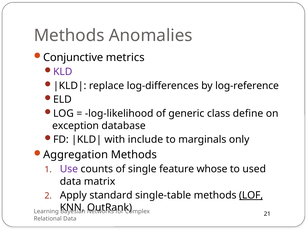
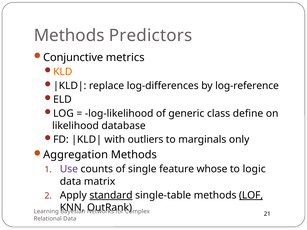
Anomalies: Anomalies -> Predictors
KLD colour: purple -> orange
exception: exception -> likelihood
include: include -> outliers
used: used -> logic
standard underline: none -> present
